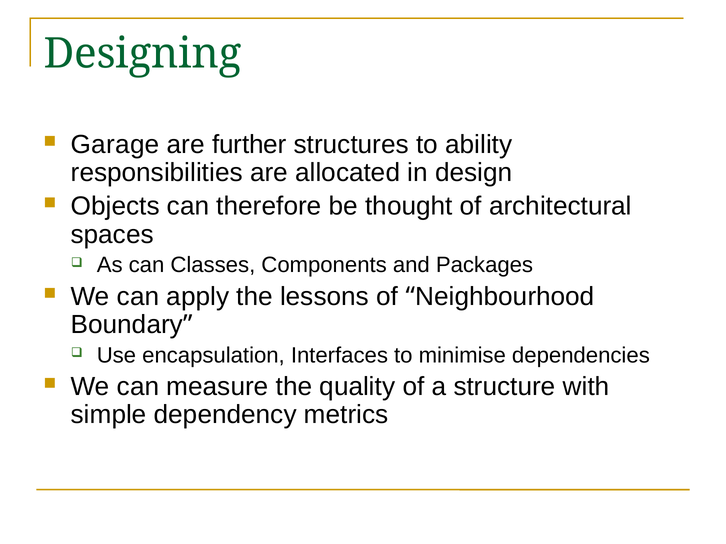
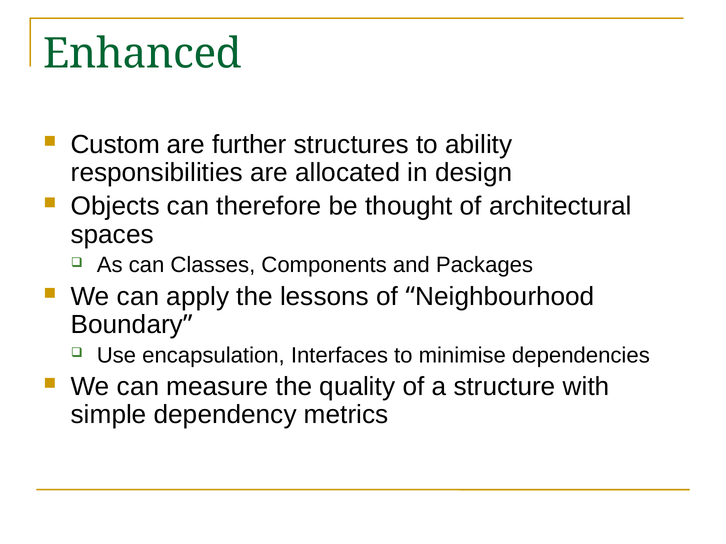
Designing: Designing -> Enhanced
Garage: Garage -> Custom
